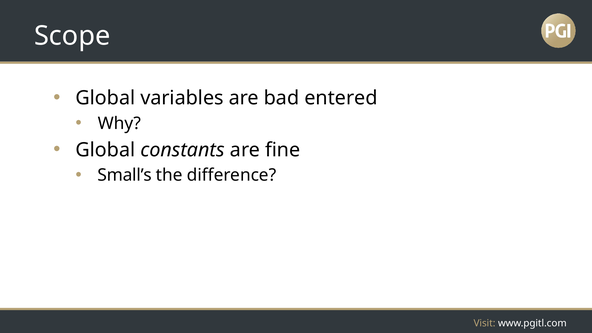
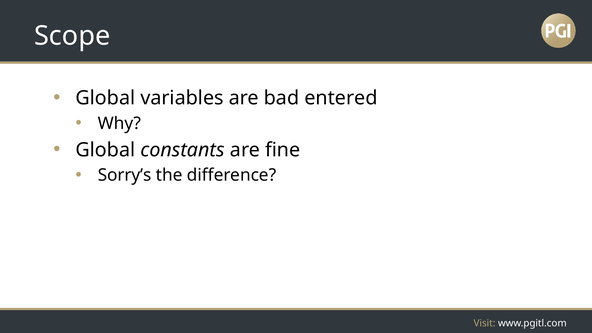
Small’s: Small’s -> Sorry’s
